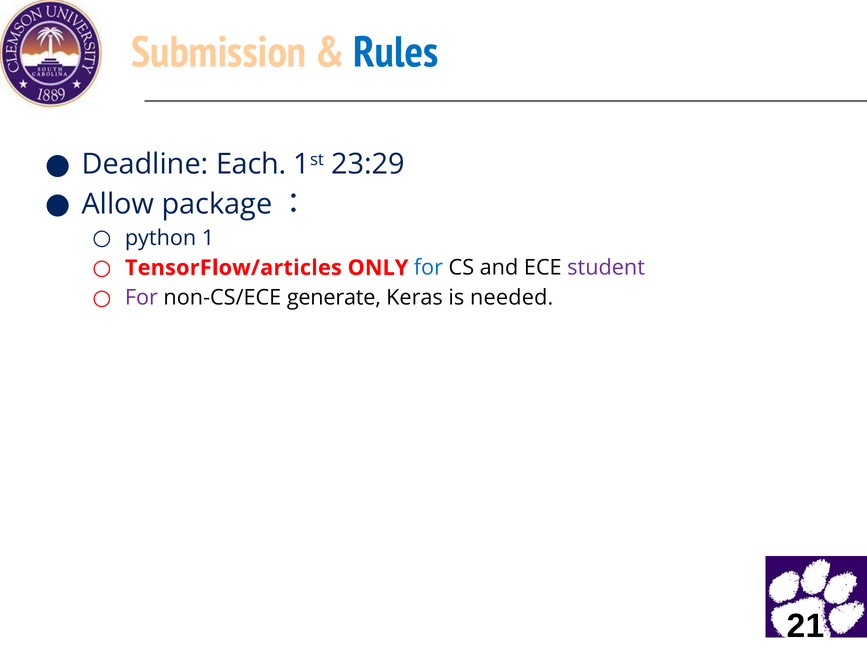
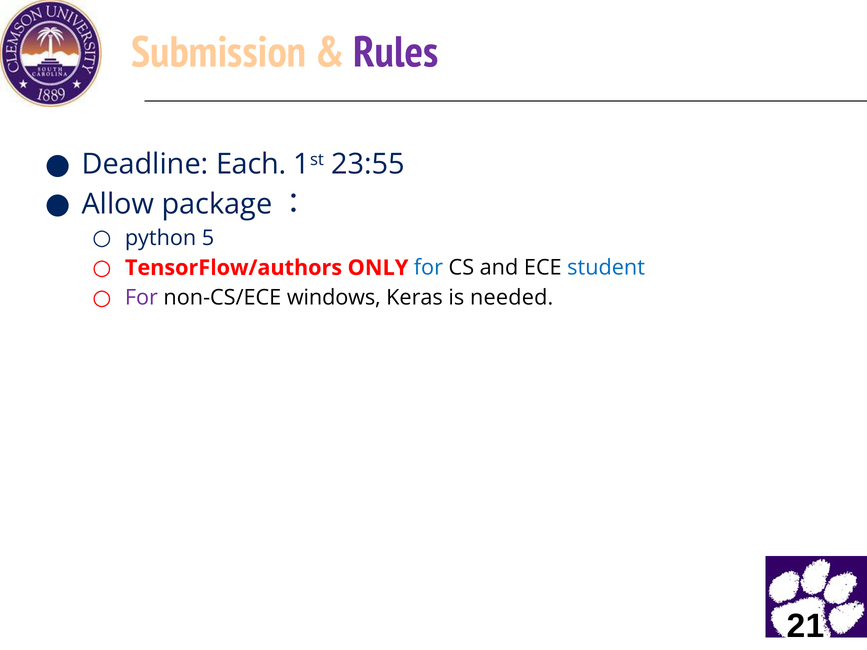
Rules colour: blue -> purple
23:29: 23:29 -> 23:55
1: 1 -> 5
TensorFlow/articles: TensorFlow/articles -> TensorFlow/authors
student colour: purple -> blue
generate: generate -> windows
